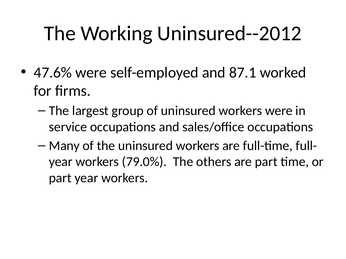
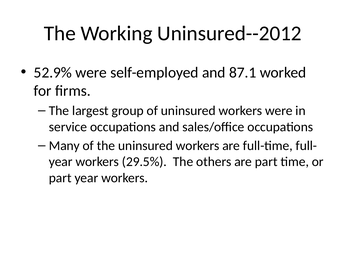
47.6%: 47.6% -> 52.9%
79.0%: 79.0% -> 29.5%
